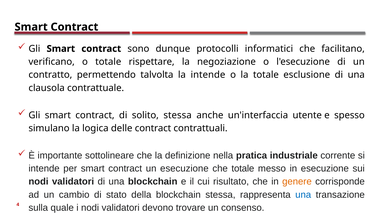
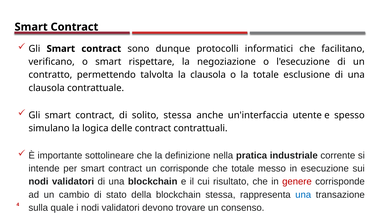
o totale: totale -> smart
la intende: intende -> clausola
un esecuzione: esecuzione -> corrisponde
genere colour: orange -> red
